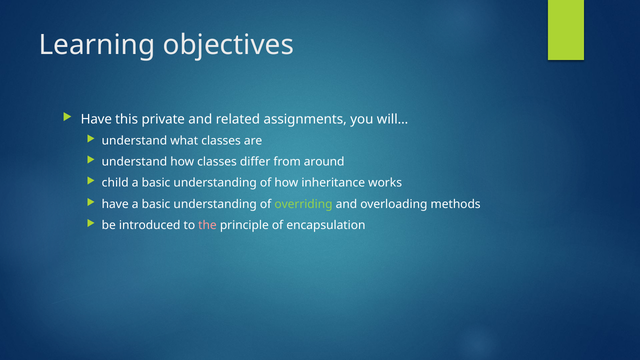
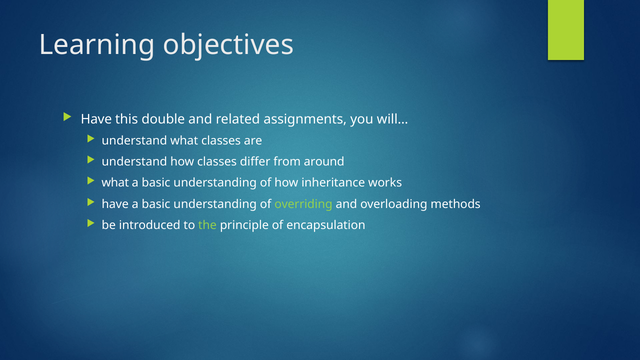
private: private -> double
child at (115, 183): child -> what
the colour: pink -> light green
